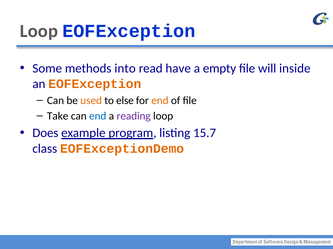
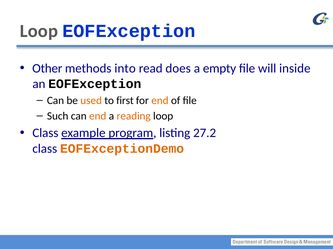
Some: Some -> Other
have: have -> does
EOFException at (95, 84) colour: orange -> black
else: else -> first
Take: Take -> Such
end at (98, 116) colour: blue -> orange
reading colour: purple -> orange
Does at (45, 133): Does -> Class
15.7: 15.7 -> 27.2
